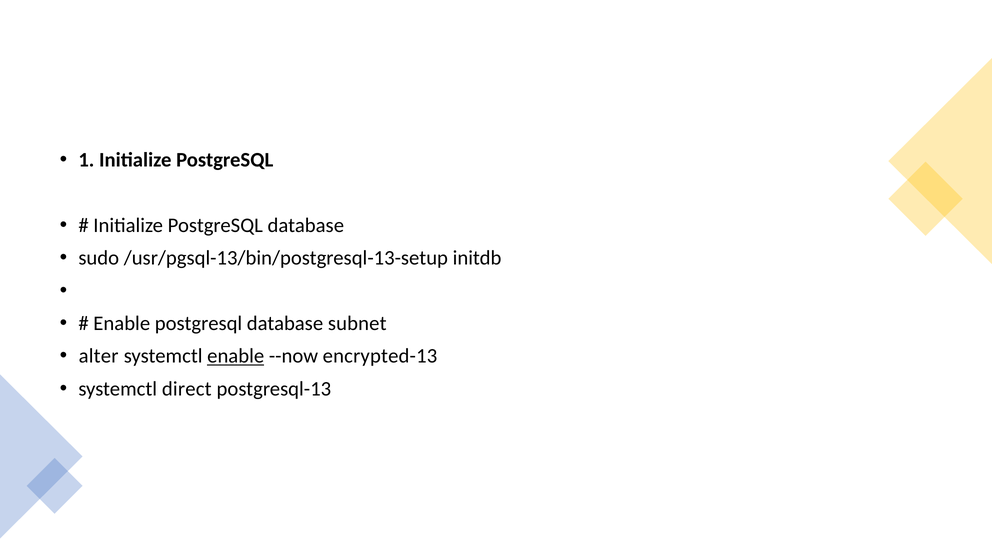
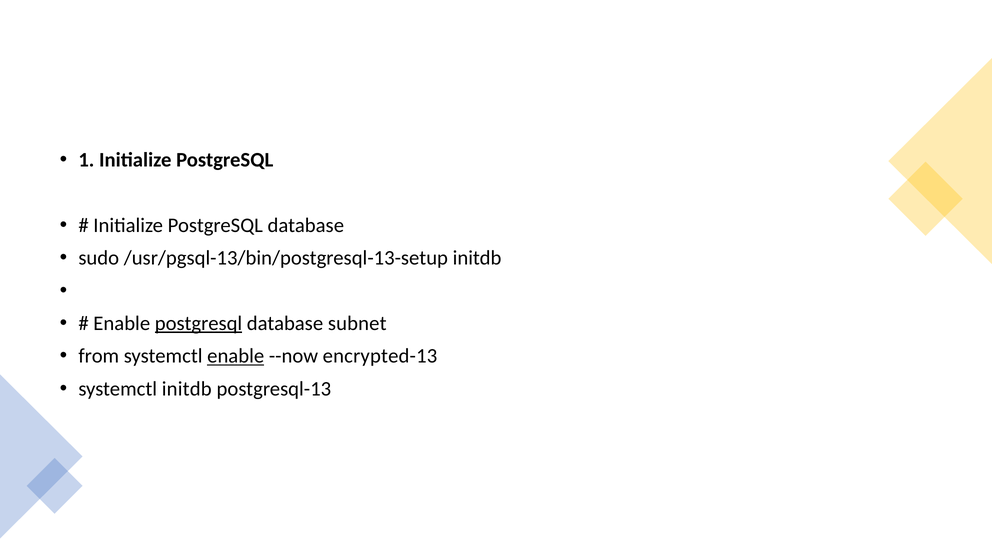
postgresql at (199, 323) underline: none -> present
alter: alter -> from
systemctl direct: direct -> initdb
